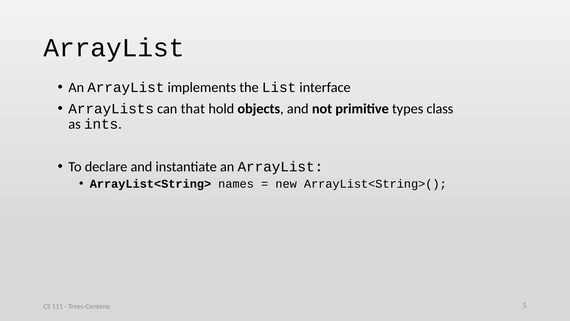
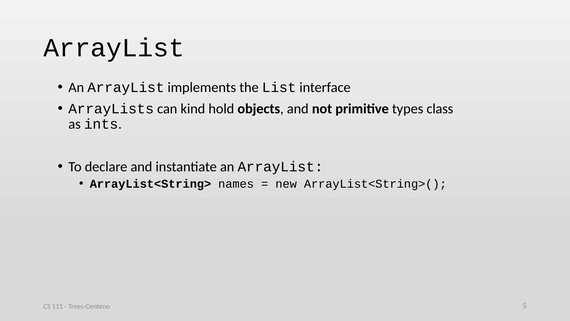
that: that -> kind
